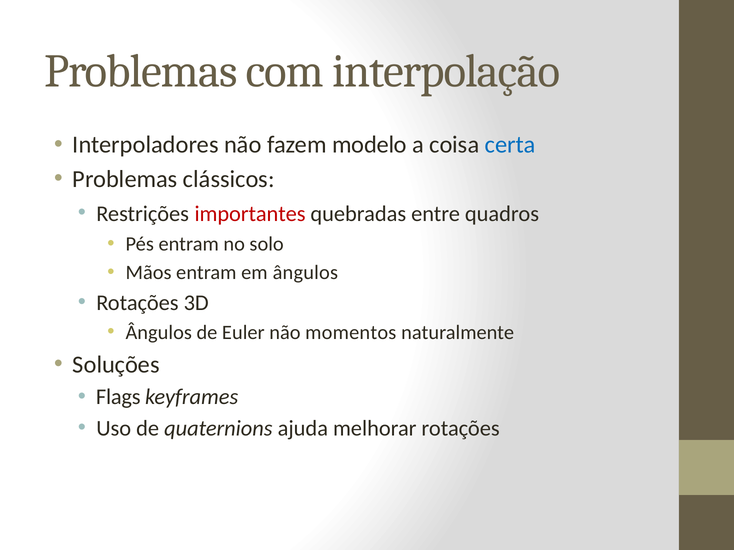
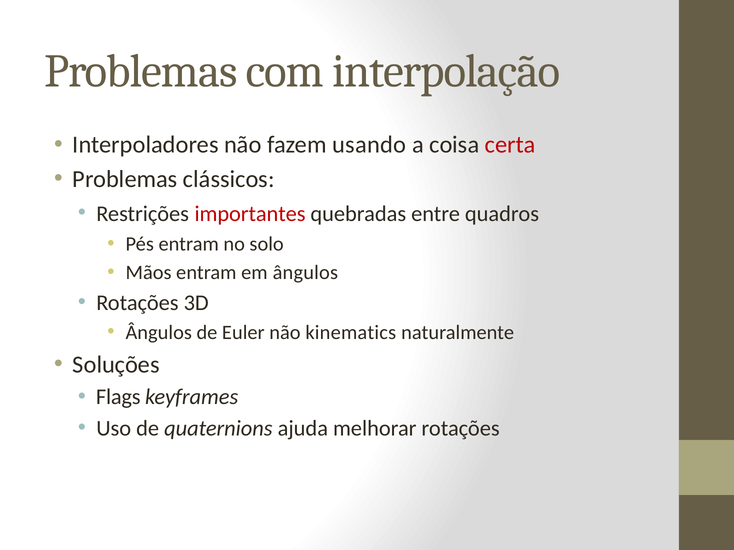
modelo: modelo -> usando
certa colour: blue -> red
momentos: momentos -> kinematics
